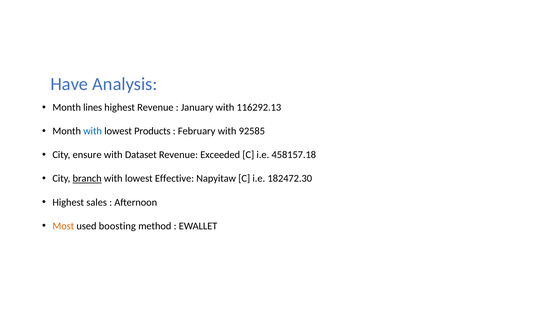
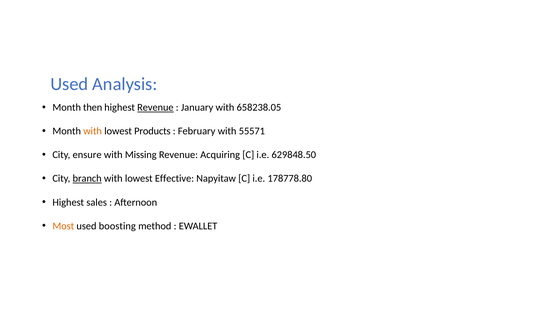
Have at (69, 84): Have -> Used
lines: lines -> then
Revenue at (155, 107) underline: none -> present
116292.13: 116292.13 -> 658238.05
with at (93, 131) colour: blue -> orange
92585: 92585 -> 55571
Dataset: Dataset -> Missing
Exceeded: Exceeded -> Acquiring
458157.18: 458157.18 -> 629848.50
182472.30: 182472.30 -> 178778.80
